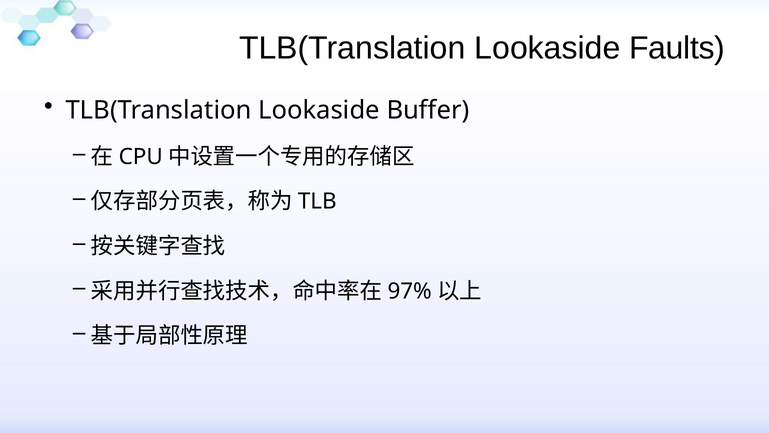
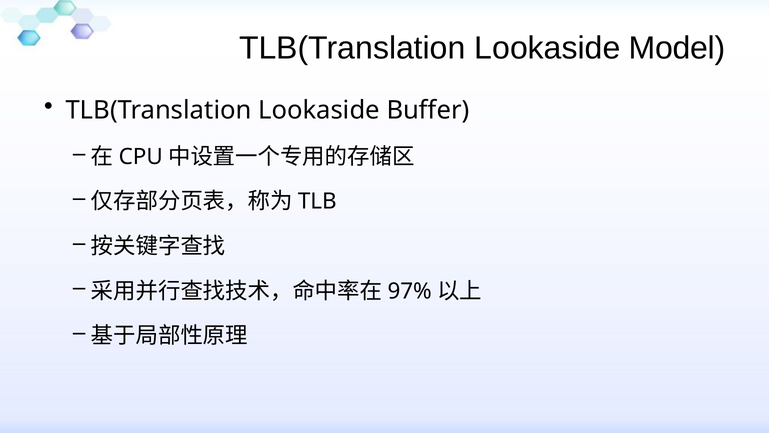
Faults: Faults -> Model
